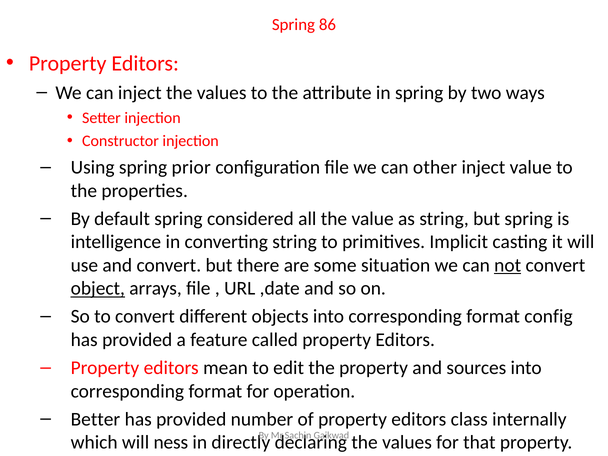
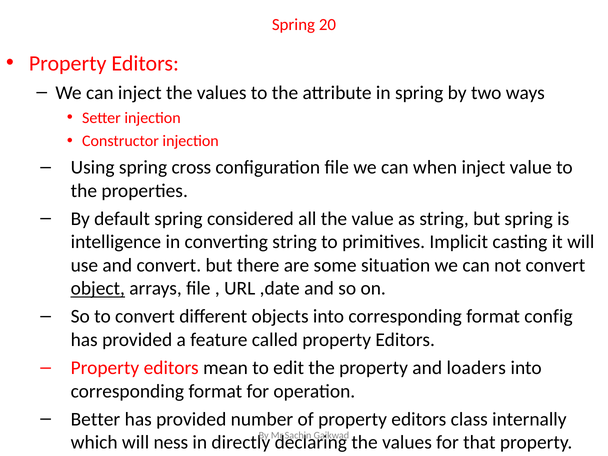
86: 86 -> 20
prior: prior -> cross
other: other -> when
not underline: present -> none
sources: sources -> loaders
